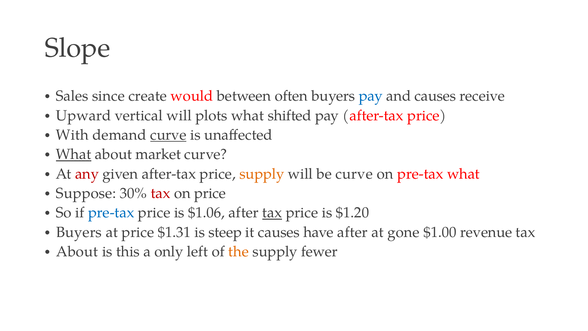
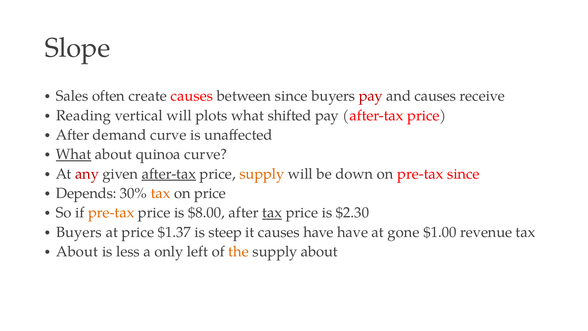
since: since -> often
create would: would -> causes
between often: often -> since
pay at (371, 96) colour: blue -> red
Upward: Upward -> Reading
With at (72, 135): With -> After
curve at (168, 135) underline: present -> none
market: market -> quinoa
after-tax at (169, 174) underline: none -> present
be curve: curve -> down
pre-tax what: what -> since
Suppose: Suppose -> Depends
tax at (161, 193) colour: red -> orange
pre-tax at (111, 213) colour: blue -> orange
$1.06: $1.06 -> $8.00
$1.20: $1.20 -> $2.30
$1.31: $1.31 -> $1.37
have after: after -> have
this: this -> less
supply fewer: fewer -> about
